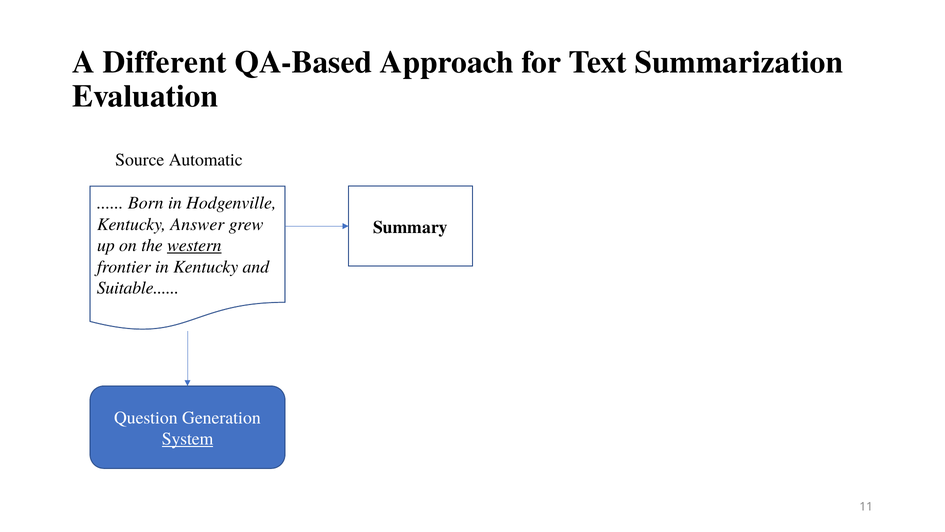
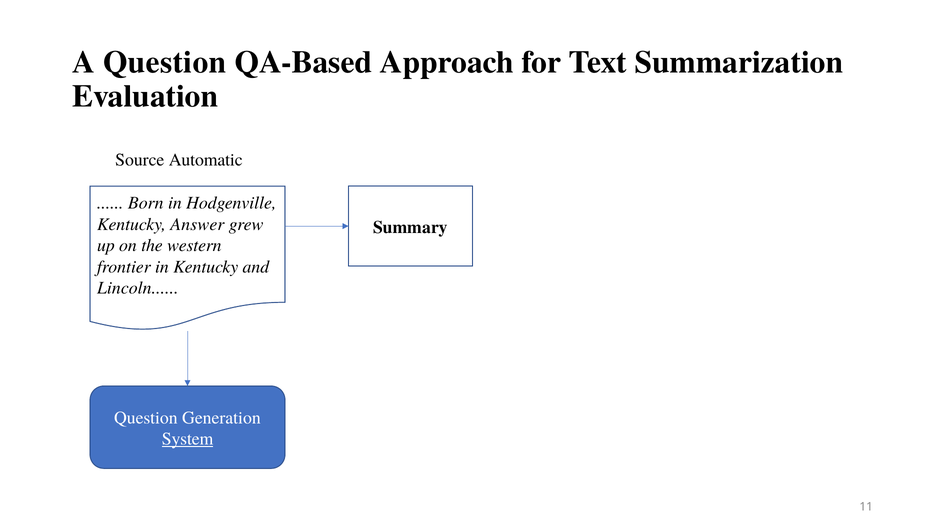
A Different: Different -> Question
western underline: present -> none
Suitable: Suitable -> Lincoln
